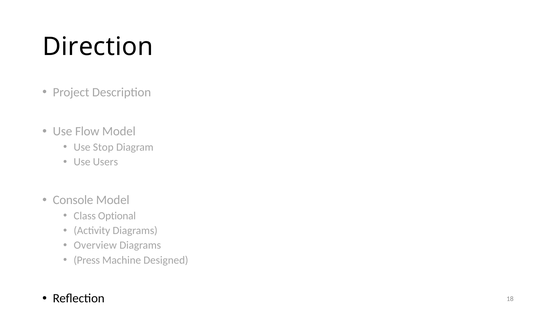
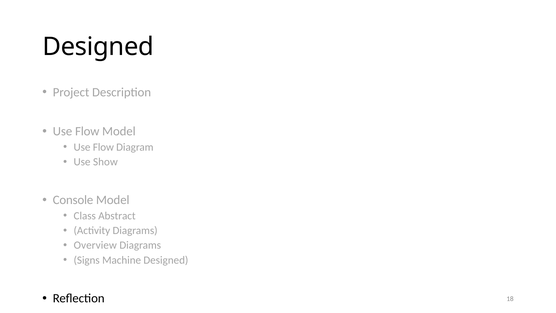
Direction at (98, 47): Direction -> Designed
Stop at (103, 147): Stop -> Flow
Users: Users -> Show
Optional: Optional -> Abstract
Press: Press -> Signs
